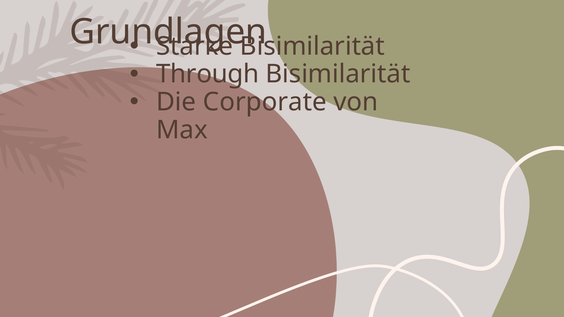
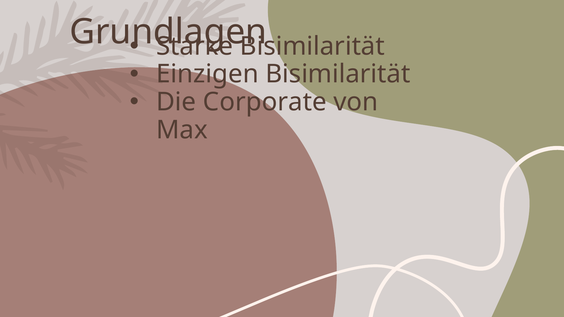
Through: Through -> Einzigen
